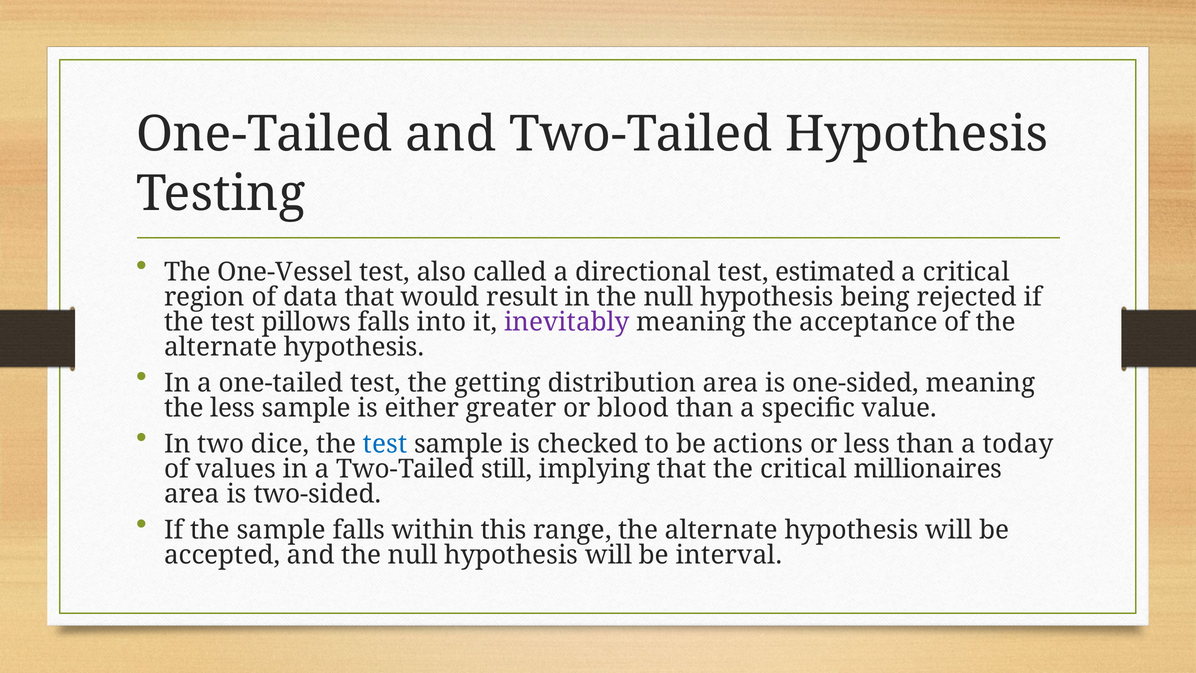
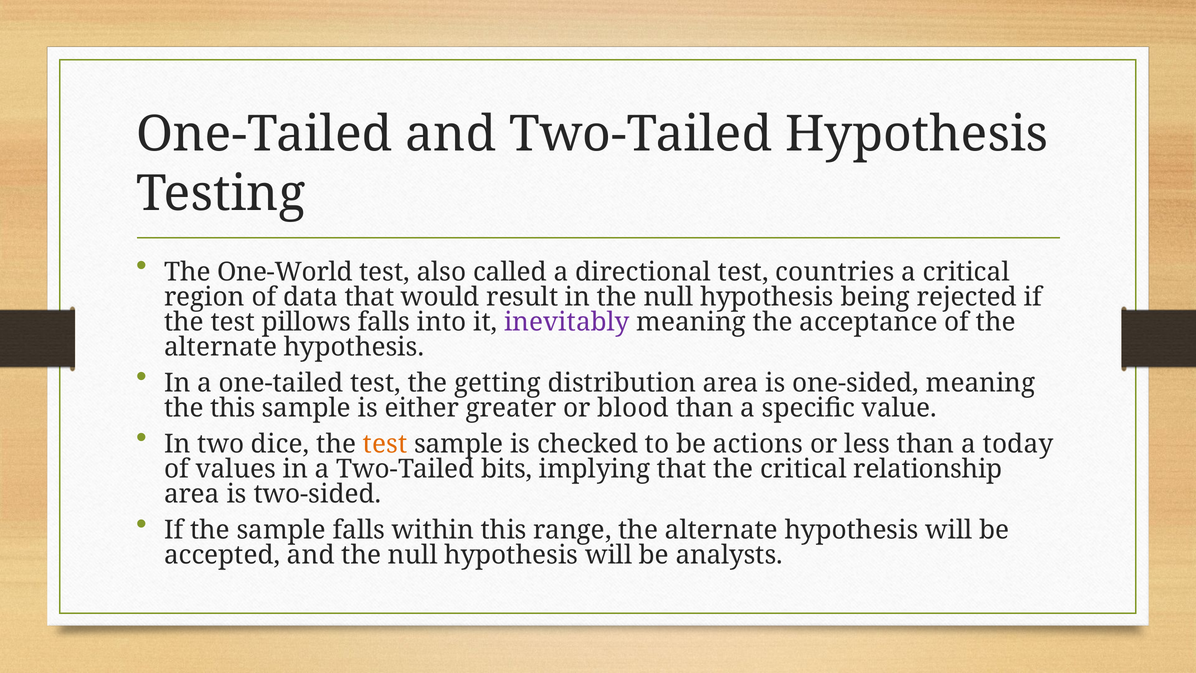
One-Vessel: One-Vessel -> One-World
estimated: estimated -> countries
the less: less -> this
test at (385, 444) colour: blue -> orange
still: still -> bits
millionaires: millionaires -> relationship
interval: interval -> analysts
